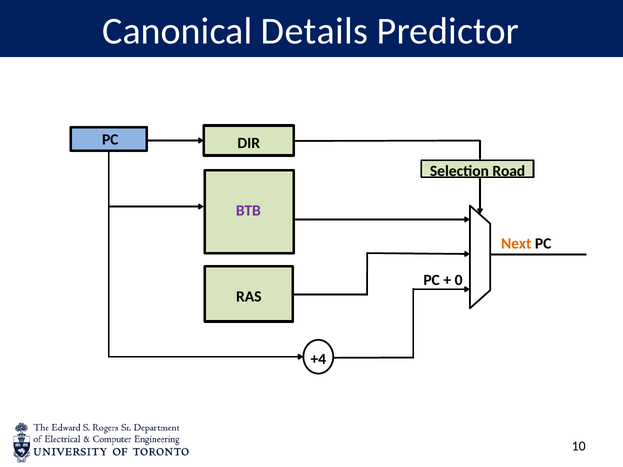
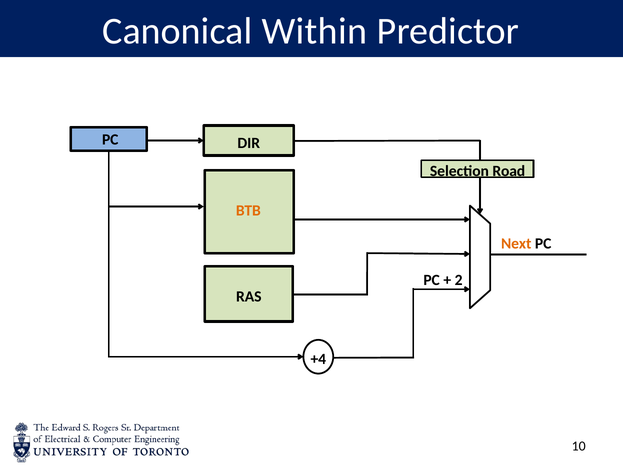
Details: Details -> Within
BTB colour: purple -> orange
0: 0 -> 2
